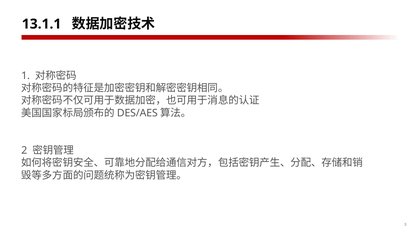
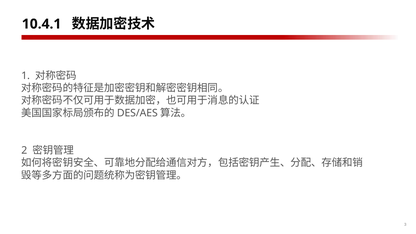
13.1.1: 13.1.1 -> 10.4.1
